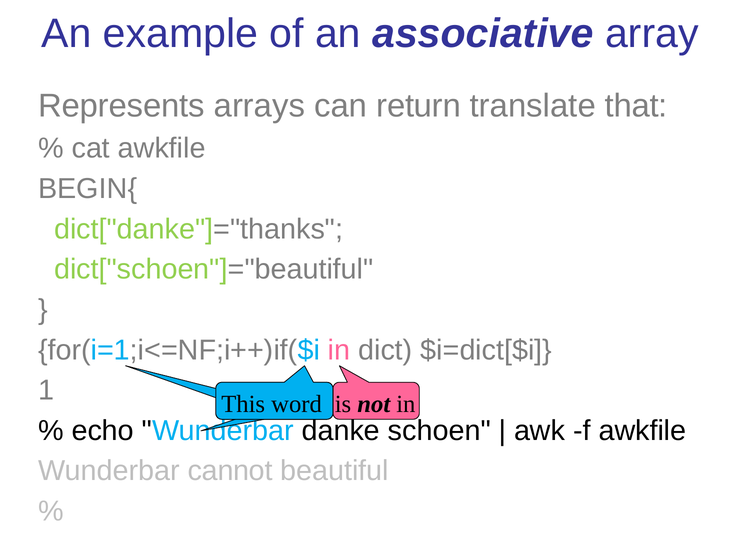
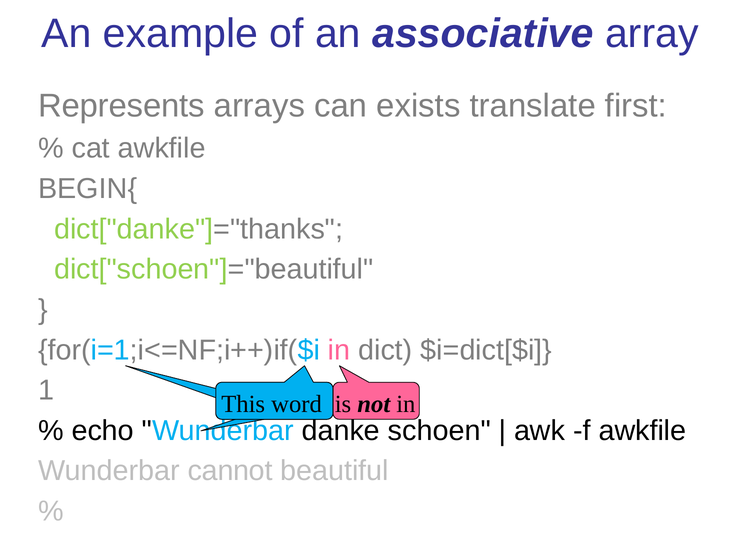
return: return -> exists
that: that -> first
